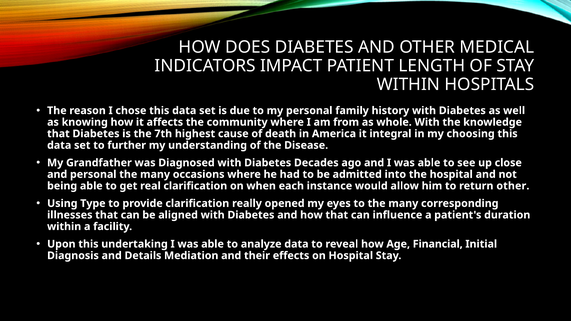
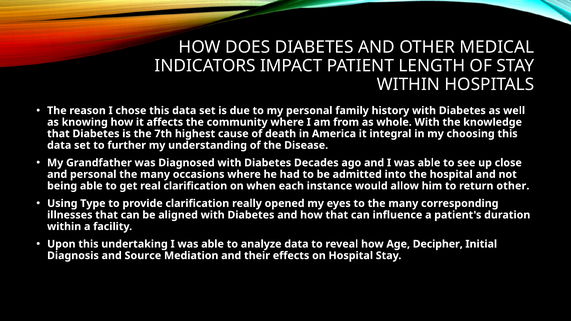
Financial: Financial -> Decipher
Details: Details -> Source
